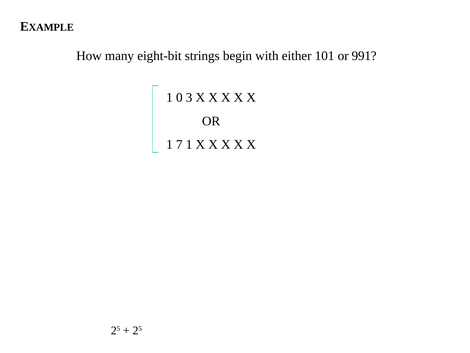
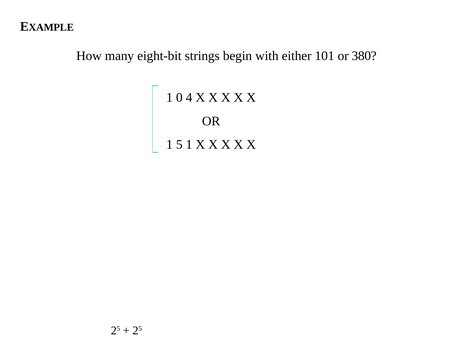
991: 991 -> 380
3: 3 -> 4
7: 7 -> 5
